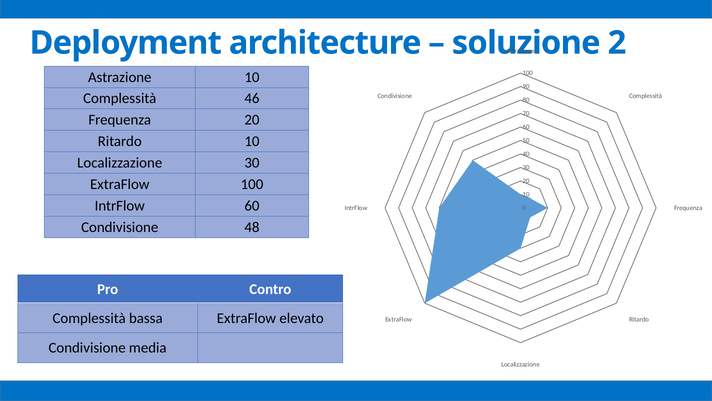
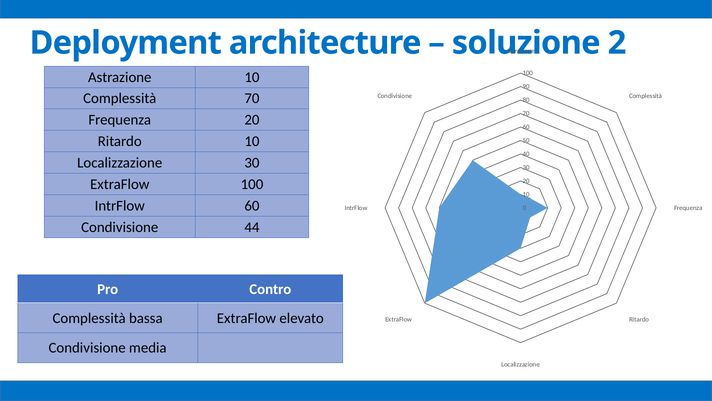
Complessità 46: 46 -> 70
48: 48 -> 44
